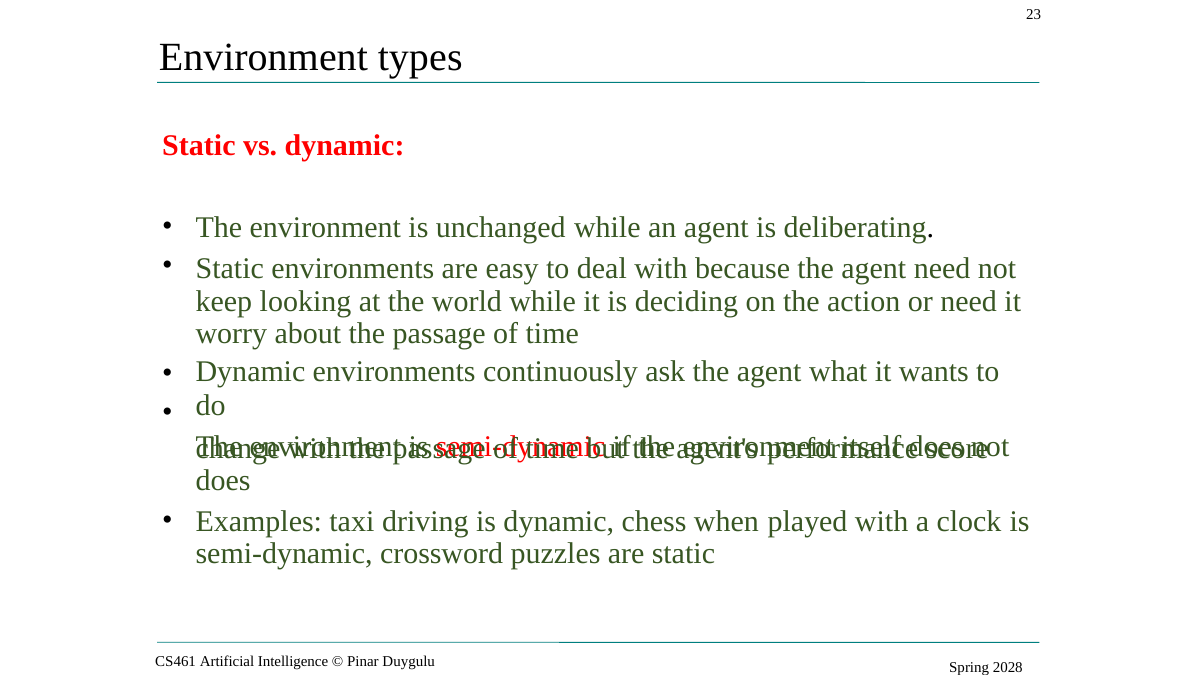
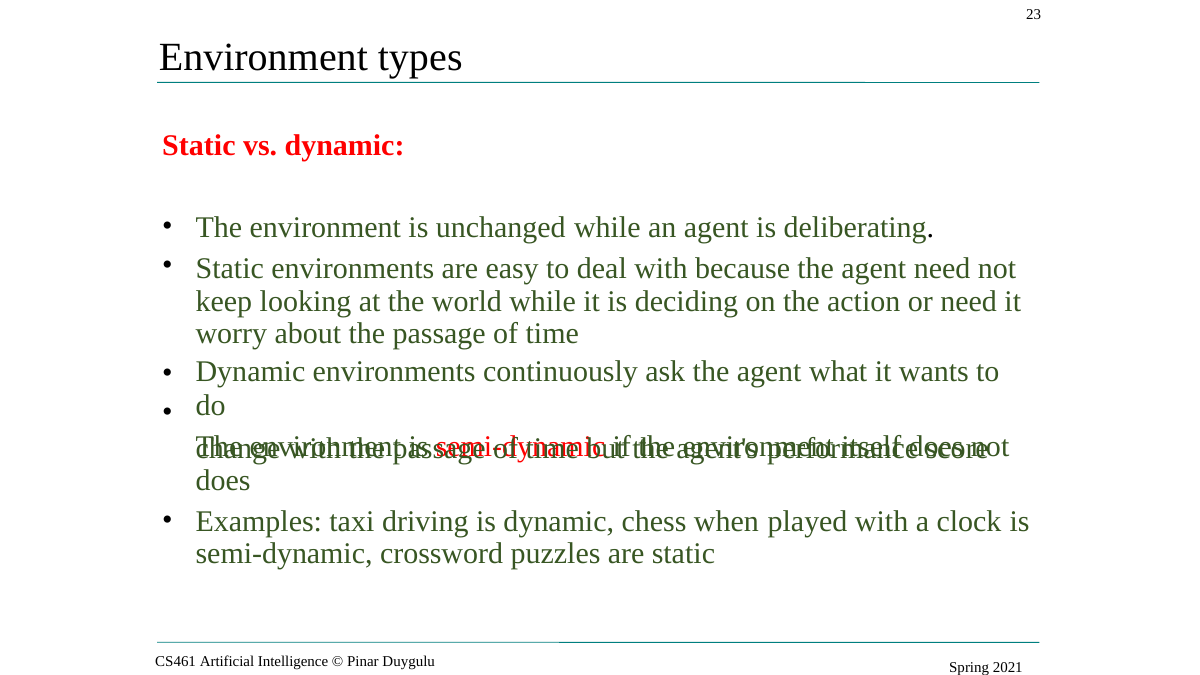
2028: 2028 -> 2021
